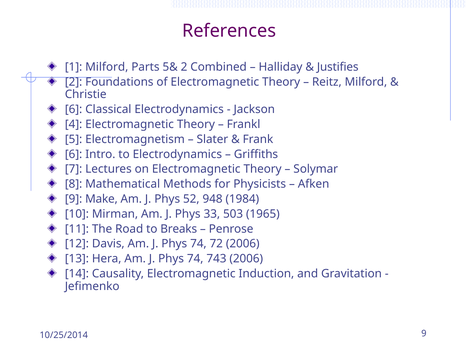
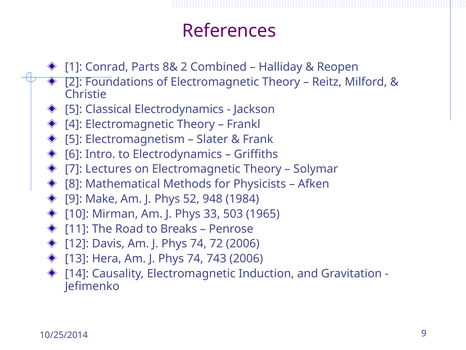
1 Milford: Milford -> Conrad
5&: 5& -> 8&
Justifies: Justifies -> Reopen
6 at (74, 109): 6 -> 5
